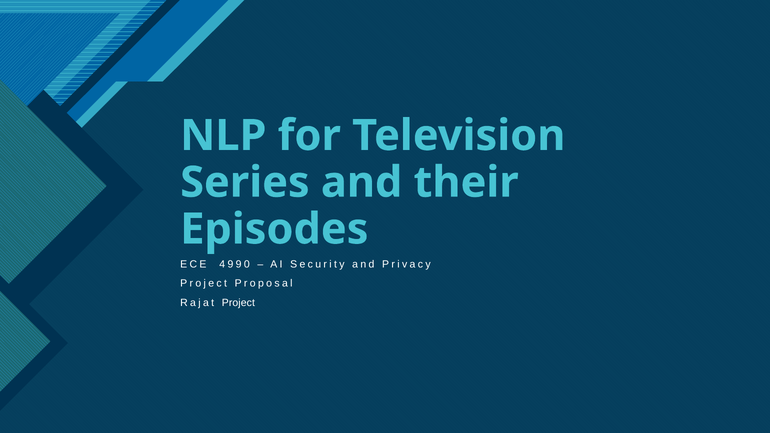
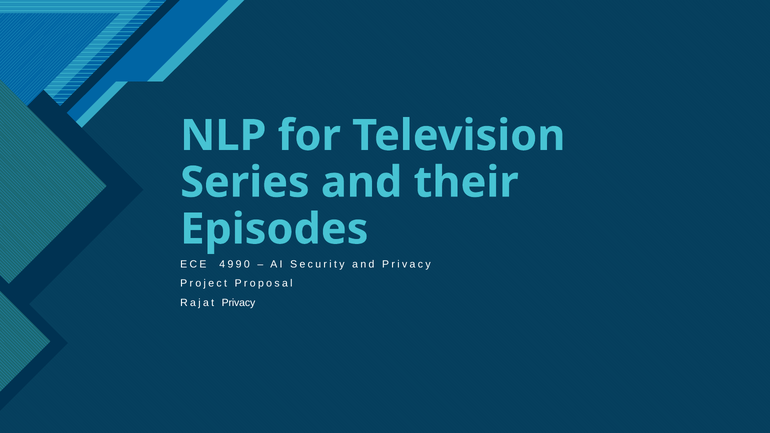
Rajat Project: Project -> Privacy
